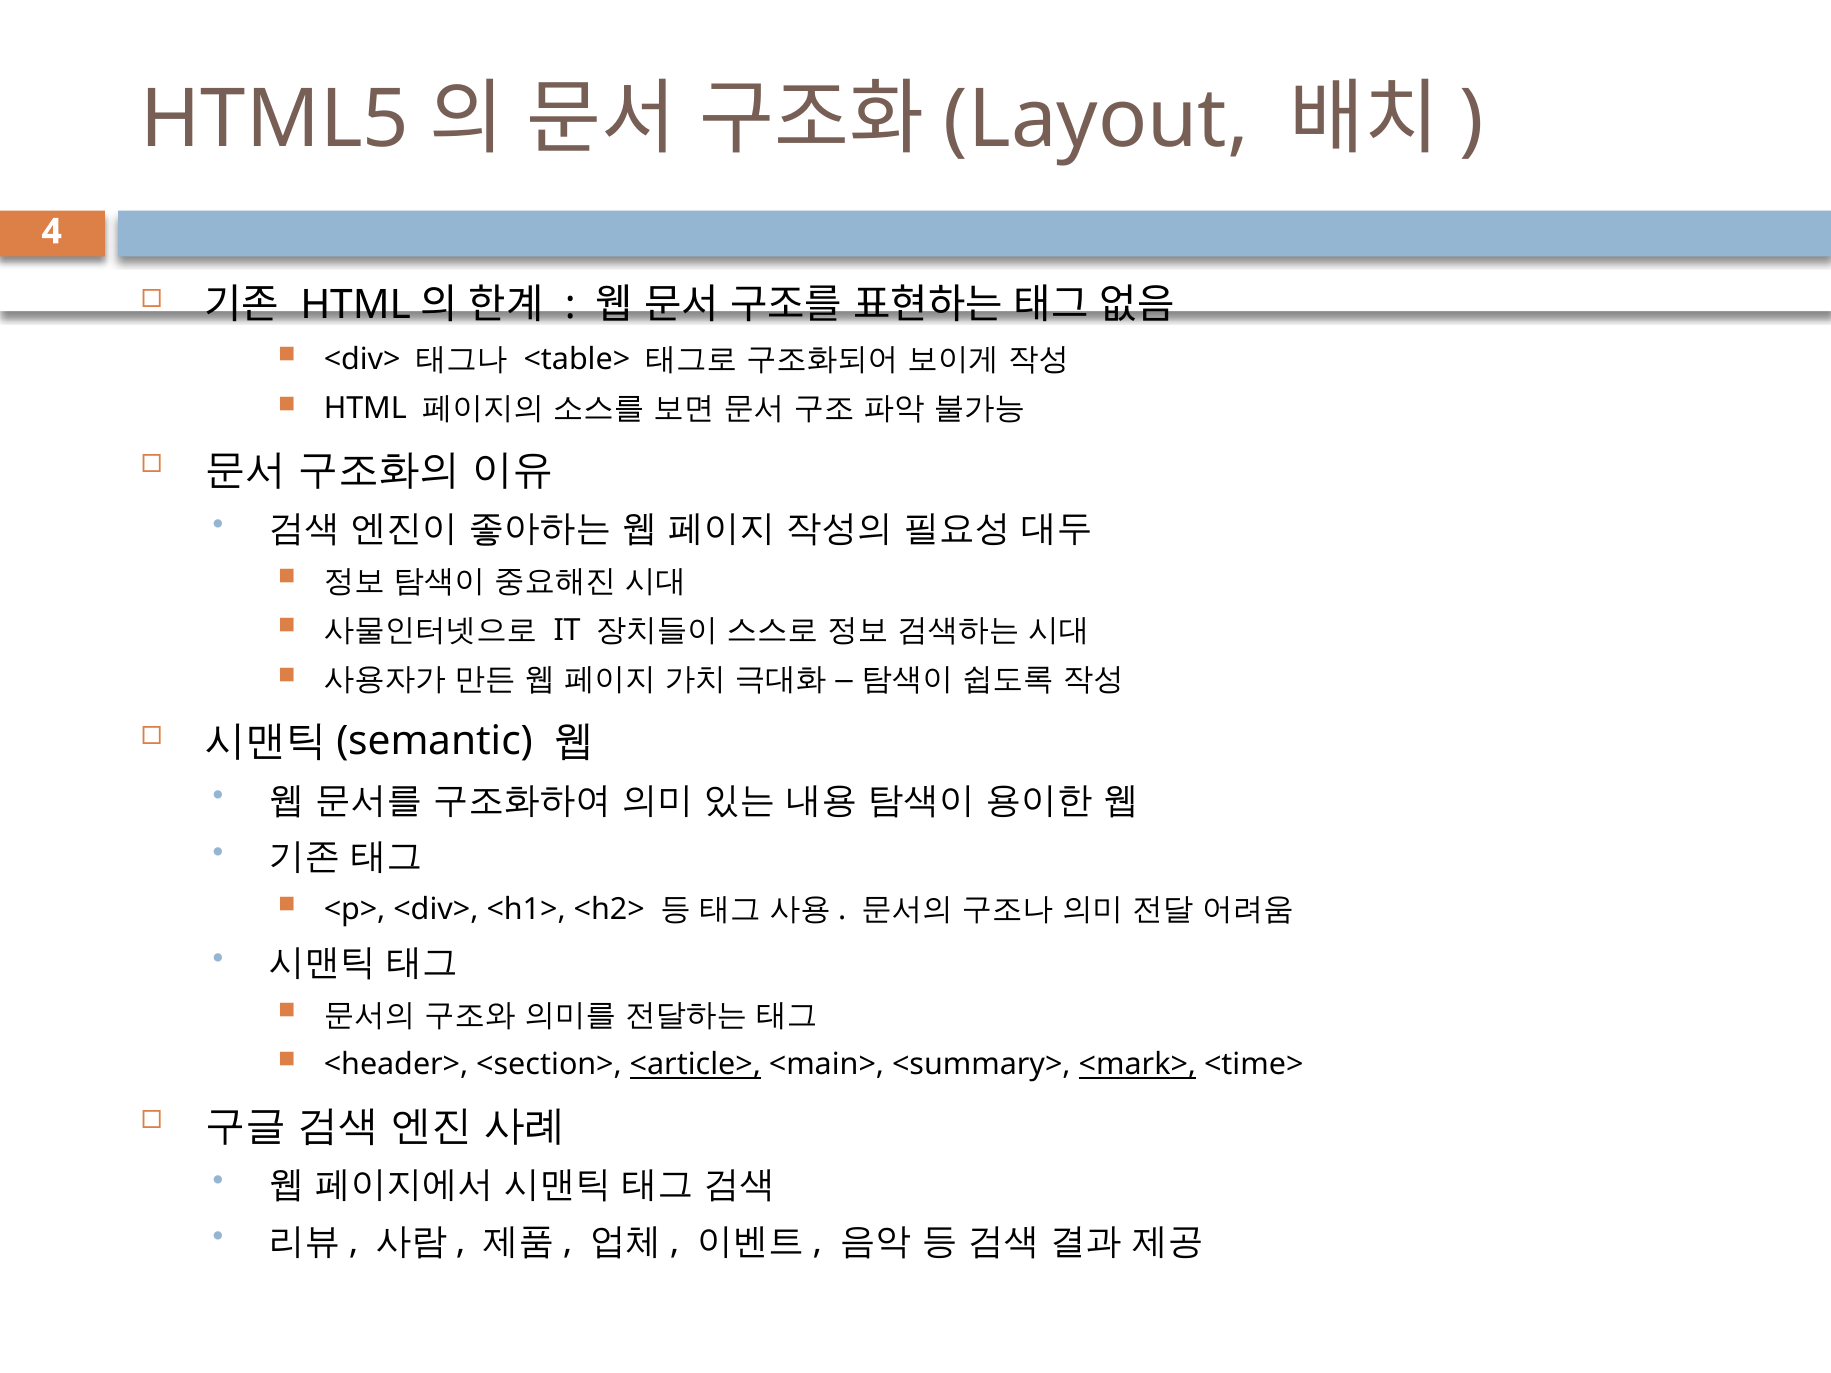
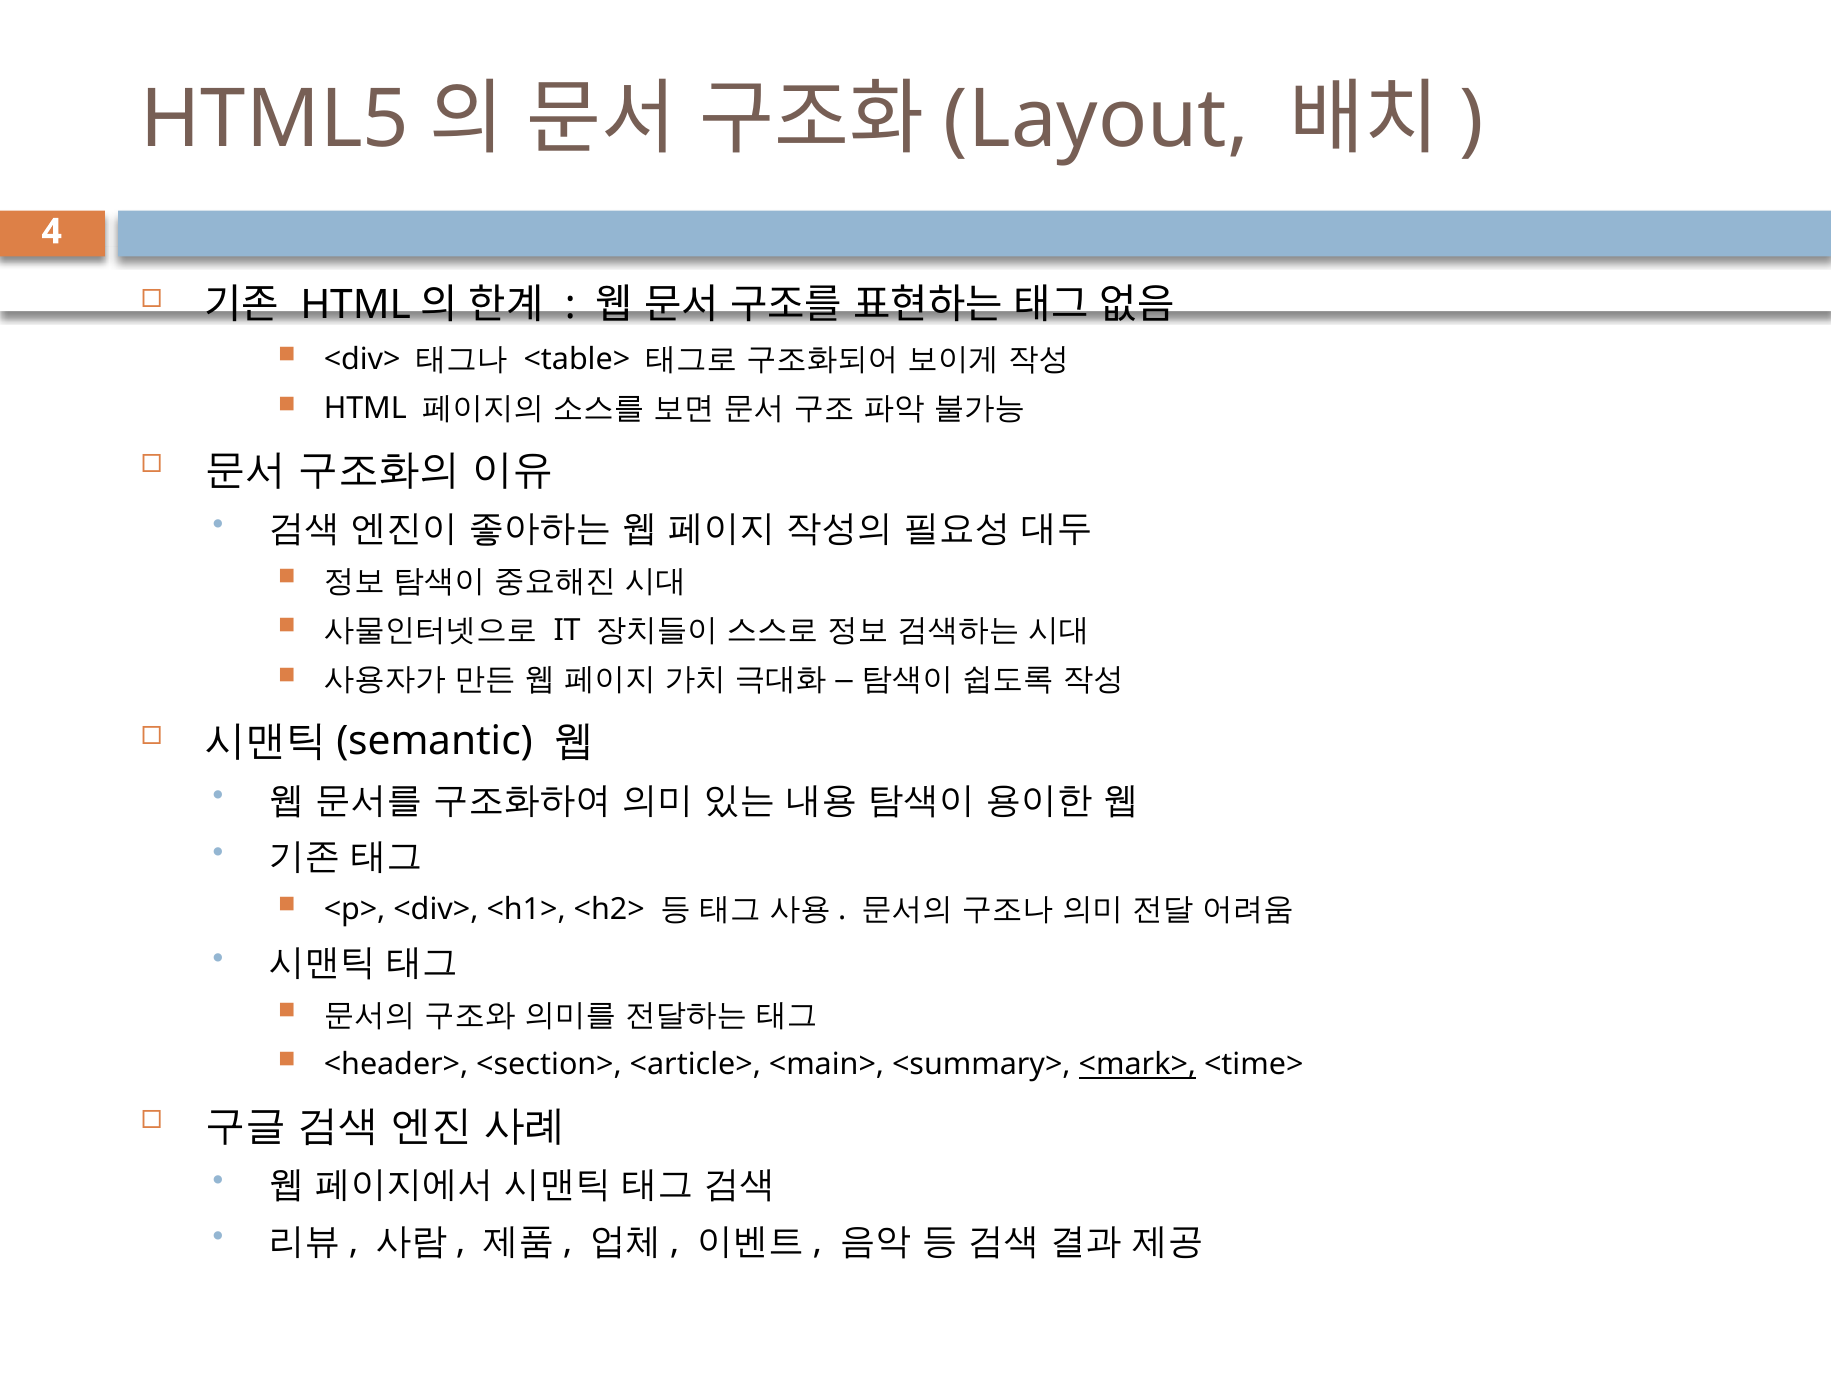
<article> underline: present -> none
